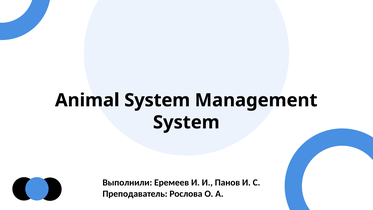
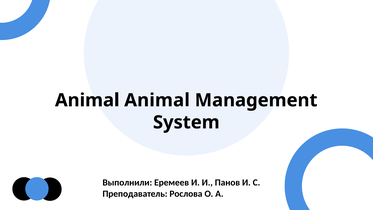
Animal System: System -> Animal
